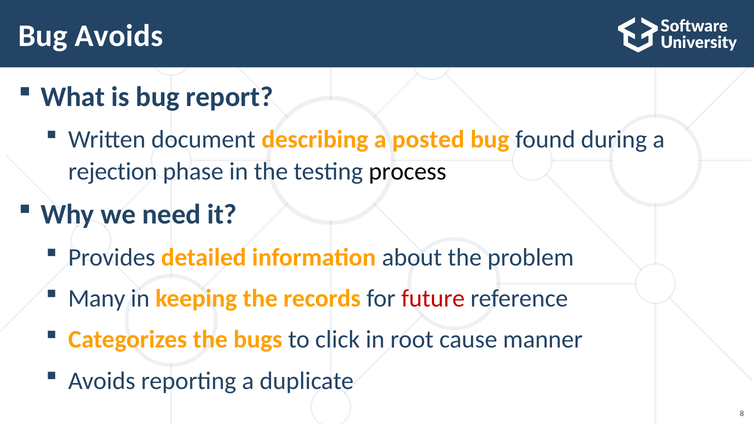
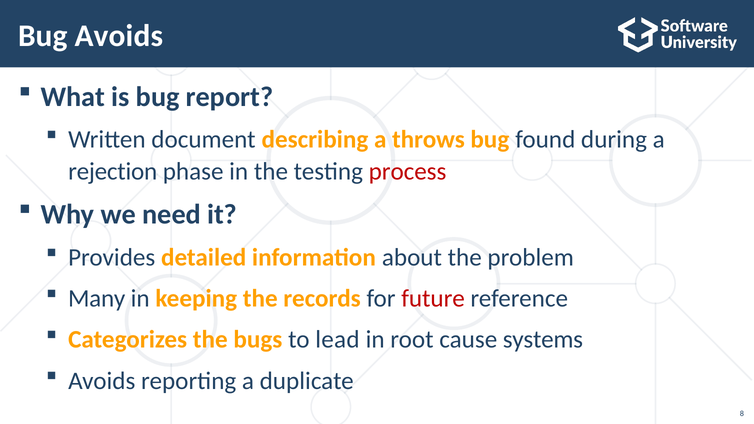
posted: posted -> throws
process colour: black -> red
click: click -> lead
manner: manner -> systems
